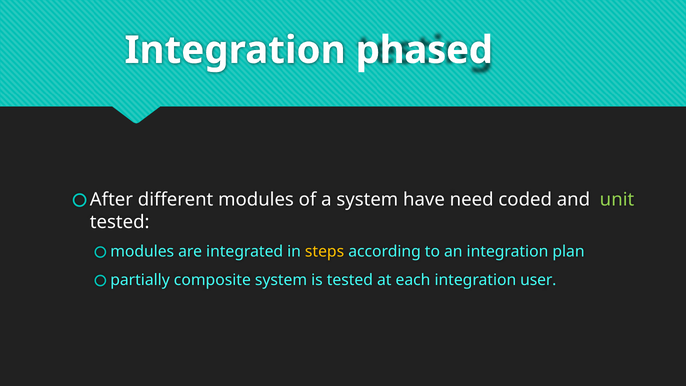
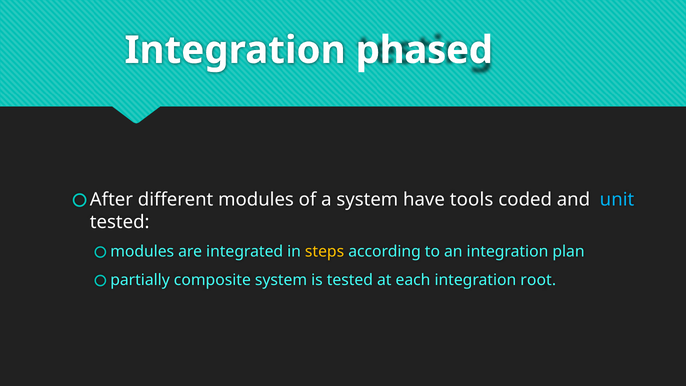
need: need -> tools
unit colour: light green -> light blue
user: user -> root
